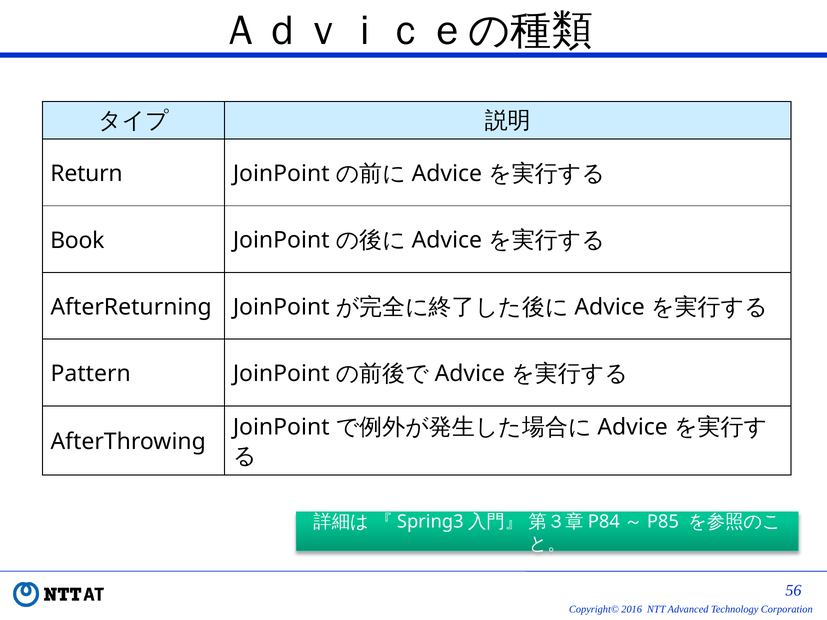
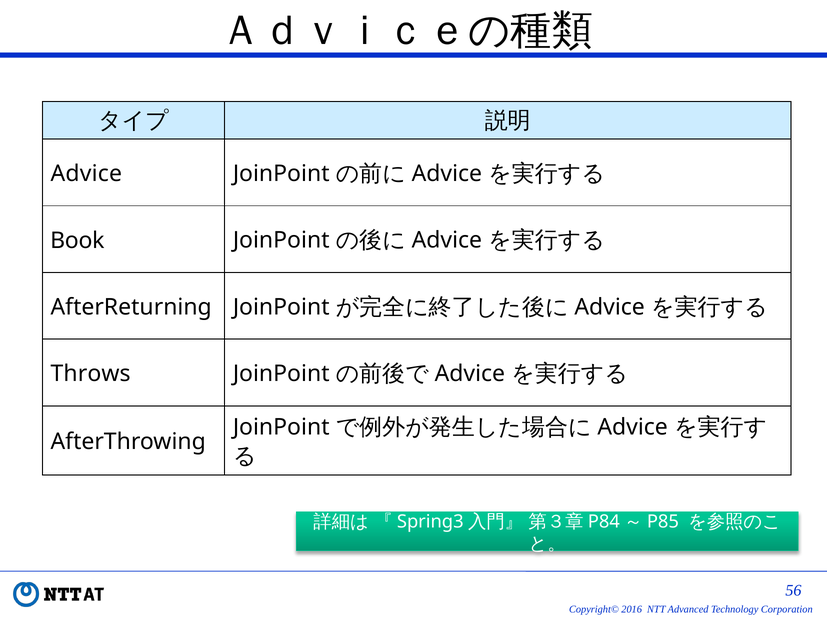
Return at (87, 174): Return -> Advice
Pattern: Pattern -> Throws
